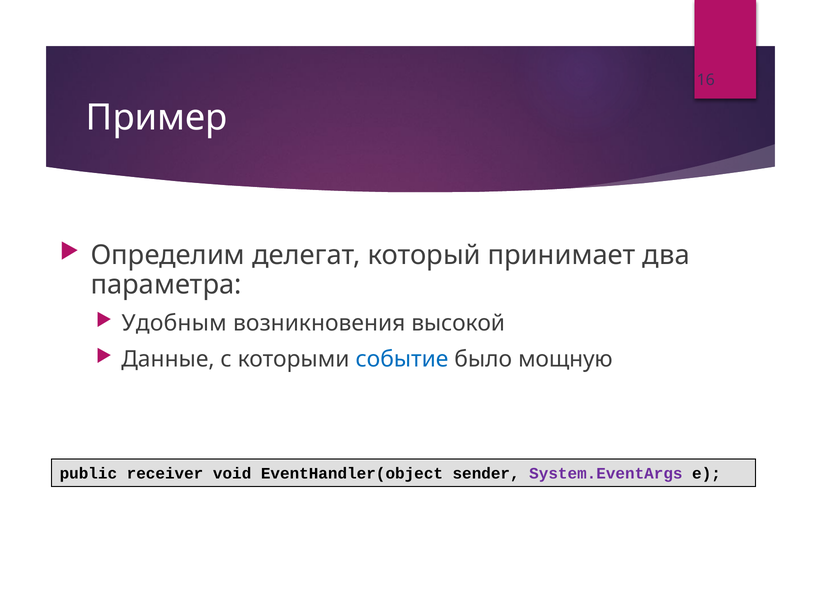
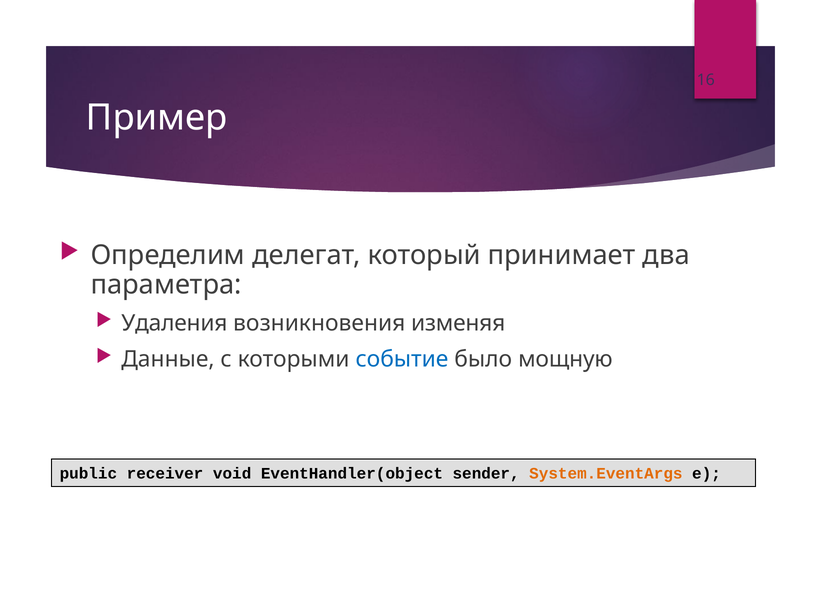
Удобным: Удобным -> Удаления
высокой: высокой -> изменяя
System.EventArgs colour: purple -> orange
